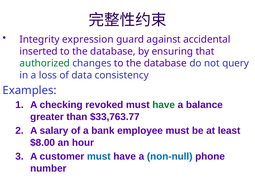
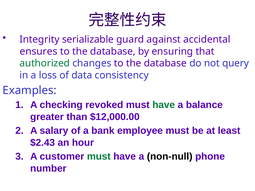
expression: expression -> serializable
inserted: inserted -> ensures
$33,763.77: $33,763.77 -> $12,000.00
$8.00: $8.00 -> $2.43
must at (99, 157) colour: blue -> green
non-null colour: blue -> black
